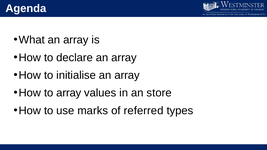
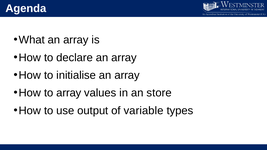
marks: marks -> output
referred: referred -> variable
